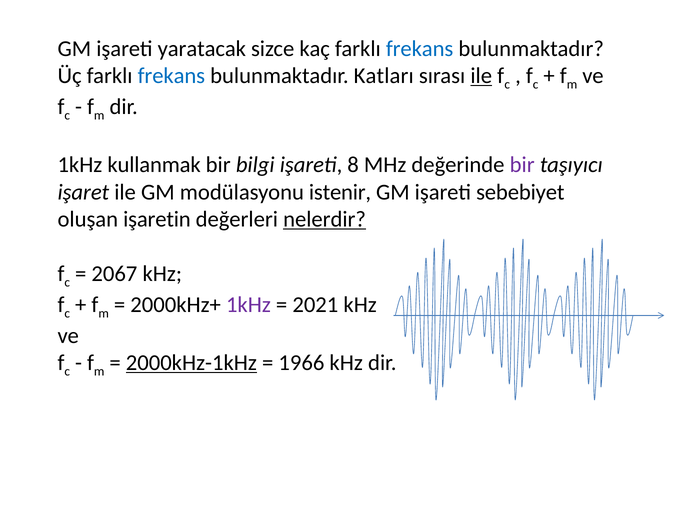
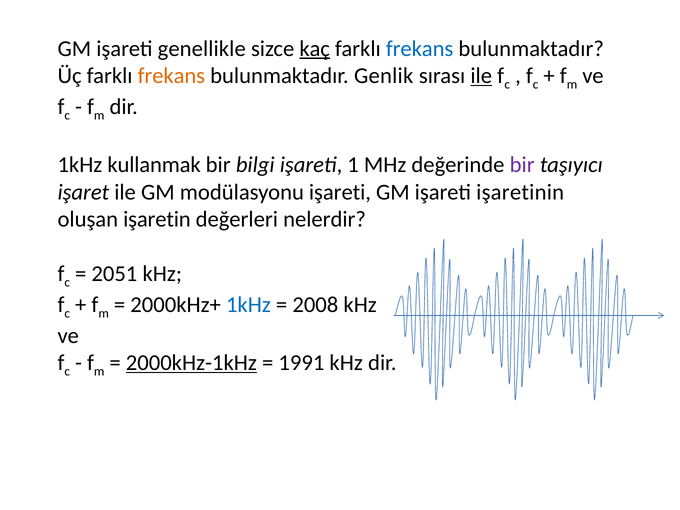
yaratacak: yaratacak -> genellikle
kaç underline: none -> present
frekans at (171, 76) colour: blue -> orange
Katları: Katları -> Genlik
8: 8 -> 1
modülasyonu istenir: istenir -> işareti
sebebiyet: sebebiyet -> işaretinin
nelerdir underline: present -> none
2067: 2067 -> 2051
1kHz at (248, 305) colour: purple -> blue
2021: 2021 -> 2008
1966: 1966 -> 1991
